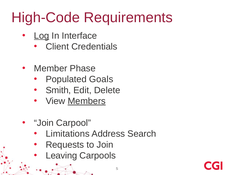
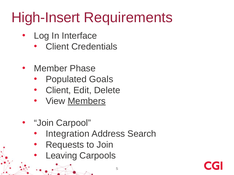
High-Code: High-Code -> High-Insert
Log underline: present -> none
Smith at (58, 90): Smith -> Client
Limitations: Limitations -> Integration
